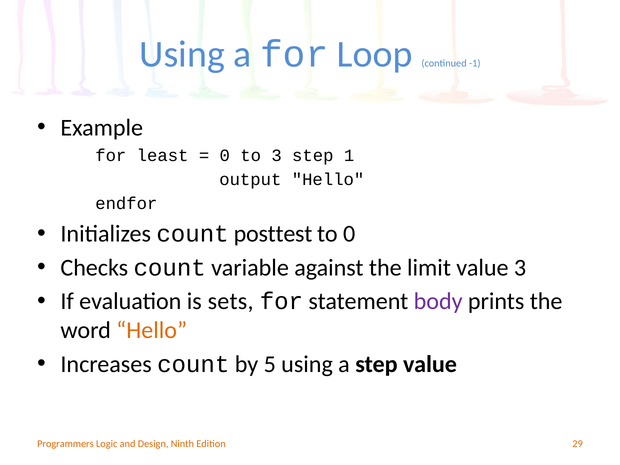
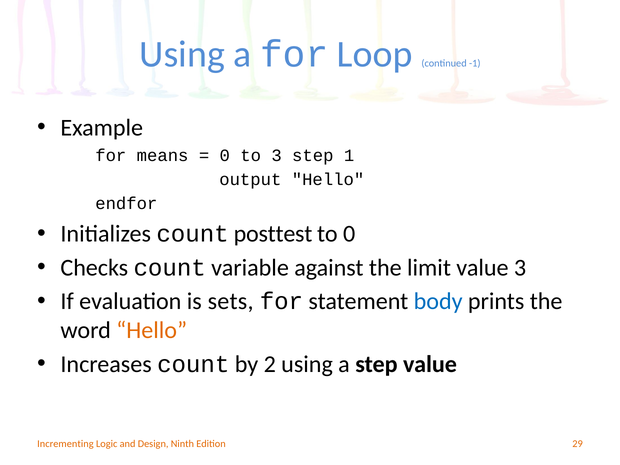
least: least -> means
body colour: purple -> blue
5: 5 -> 2
Programmers: Programmers -> Incrementing
